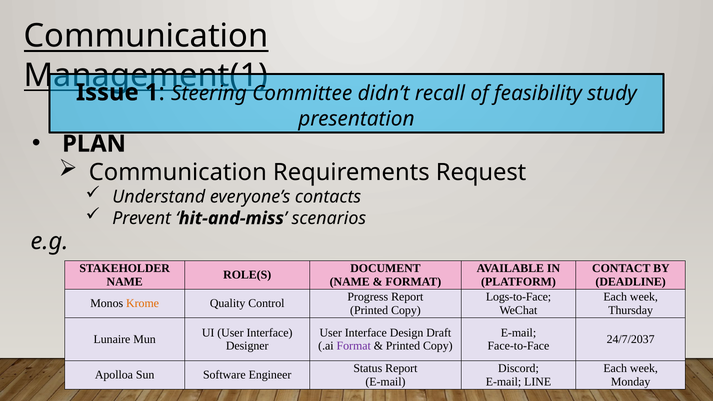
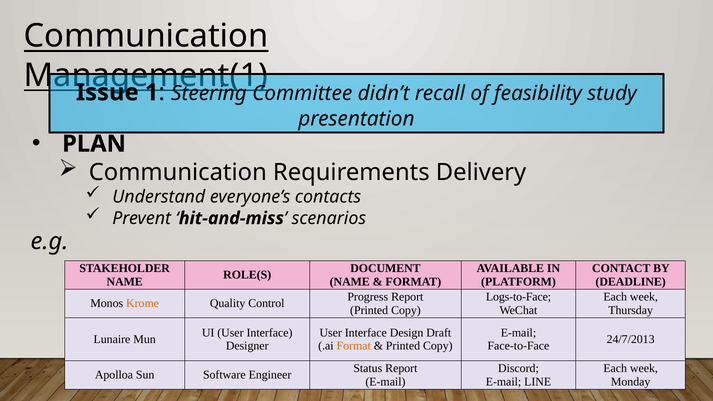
Request: Request -> Delivery
24/7/2037: 24/7/2037 -> 24/7/2013
Format at (354, 346) colour: purple -> orange
